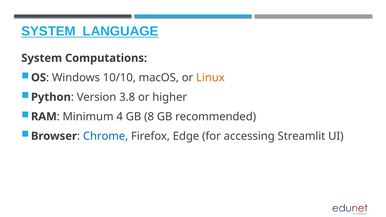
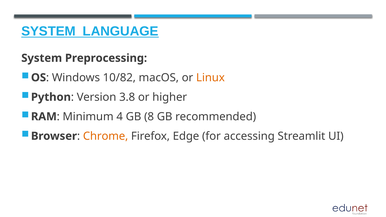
Computations: Computations -> Preprocessing
10/10: 10/10 -> 10/82
Chrome colour: blue -> orange
